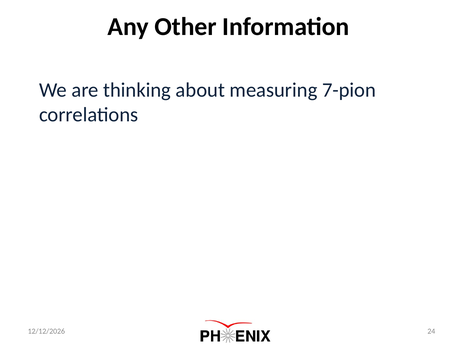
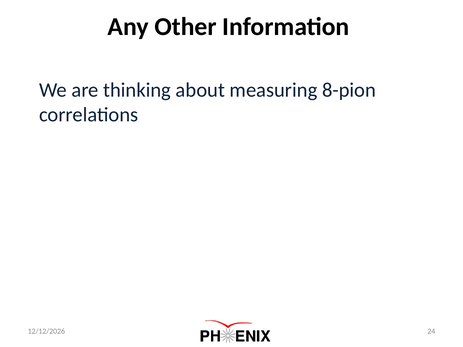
7-pion: 7-pion -> 8-pion
